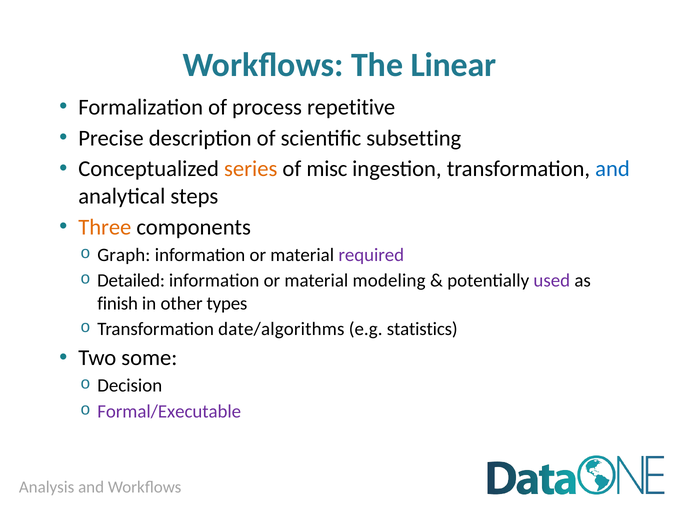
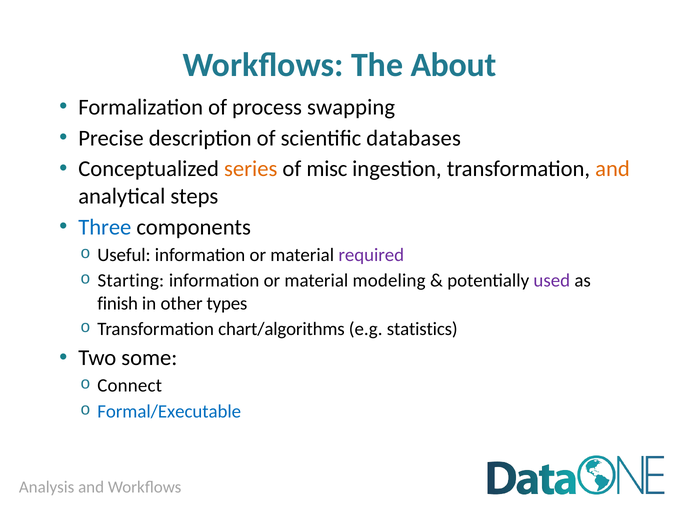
Linear: Linear -> About
repetitive: repetitive -> swapping
subsetting: subsetting -> databases
and at (612, 169) colour: blue -> orange
Three colour: orange -> blue
Graph: Graph -> Useful
Detailed: Detailed -> Starting
date/algorithms: date/algorithms -> chart/algorithms
Decision: Decision -> Connect
Formal/Executable colour: purple -> blue
